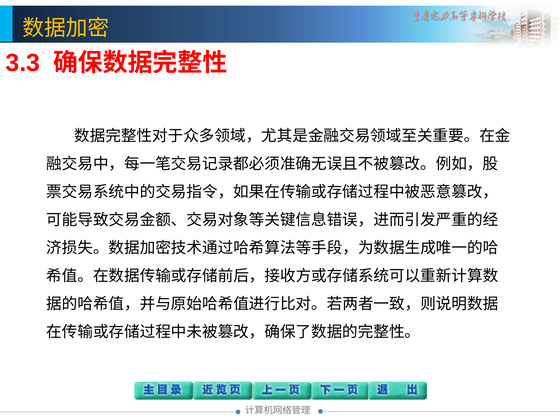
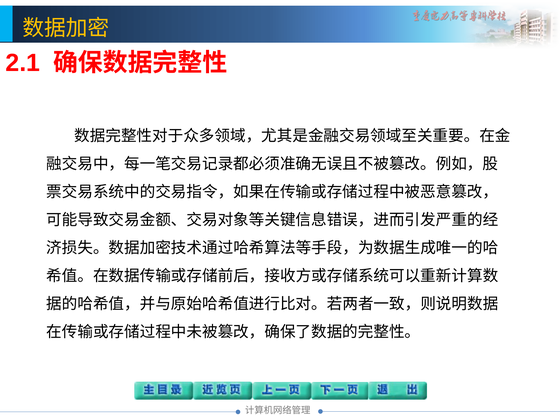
3.3: 3.3 -> 2.1
